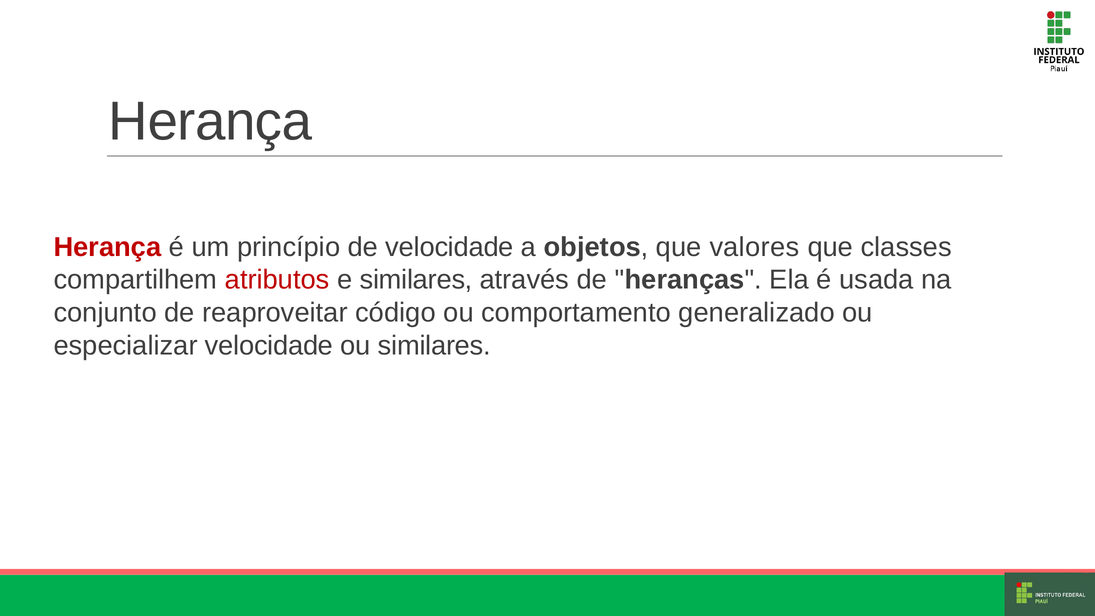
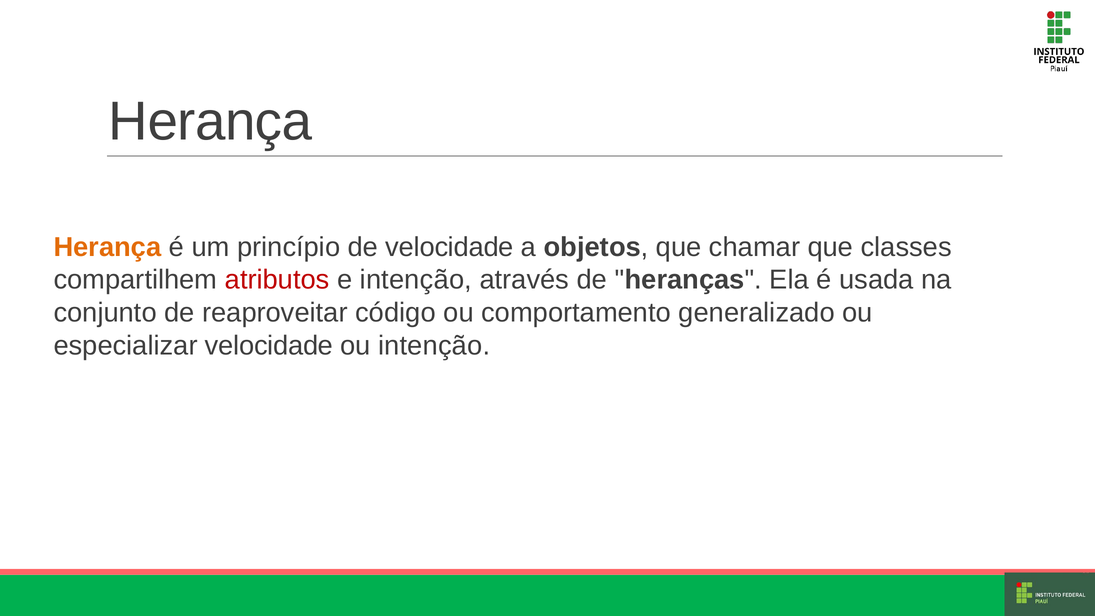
Herança at (107, 247) colour: red -> orange
valores: valores -> chamar
e similares: similares -> intenção
ou similares: similares -> intenção
